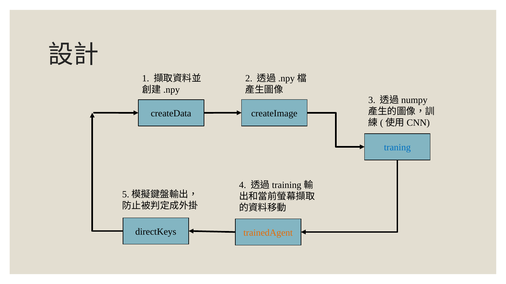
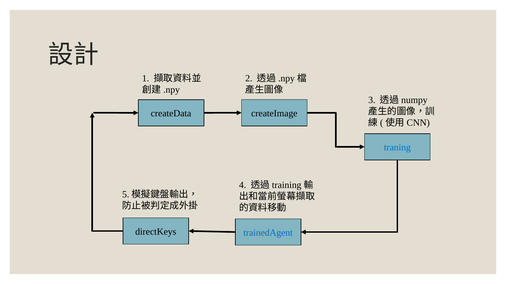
trainedAgent colour: orange -> blue
